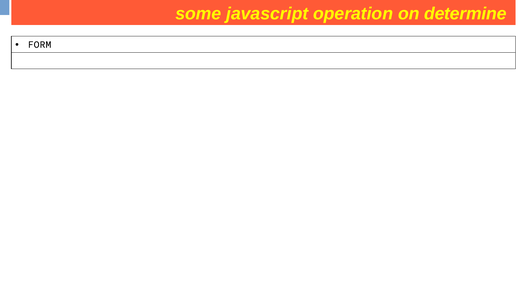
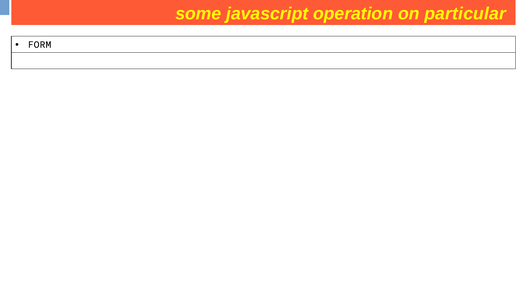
determine: determine -> particular
